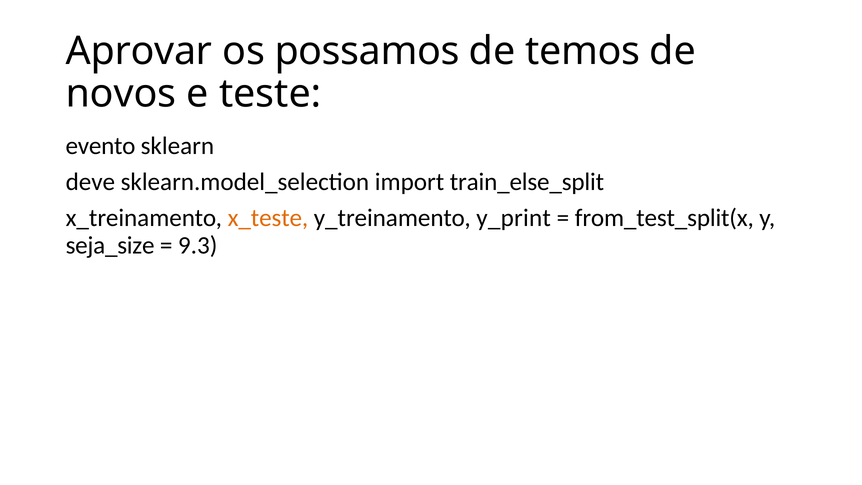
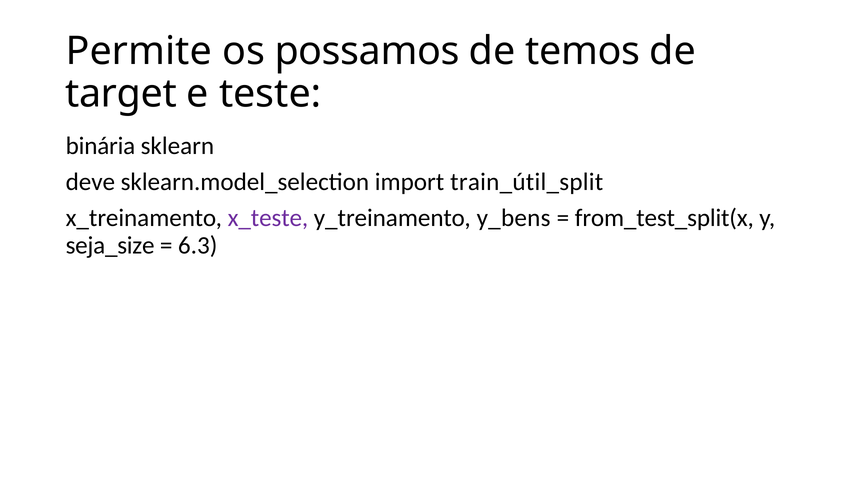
Aprovar: Aprovar -> Permite
novos: novos -> target
evento: evento -> binária
train_else_split: train_else_split -> train_útil_split
x_teste colour: orange -> purple
y_print: y_print -> y_bens
9.3: 9.3 -> 6.3
